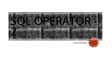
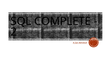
OPERATOR: OPERATOR -> COMPLETE
